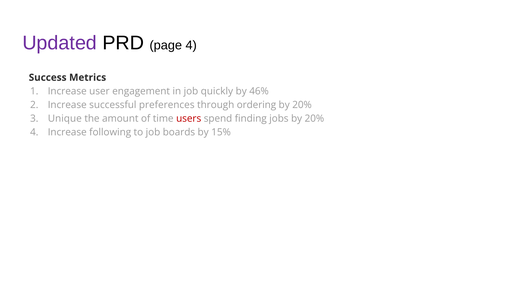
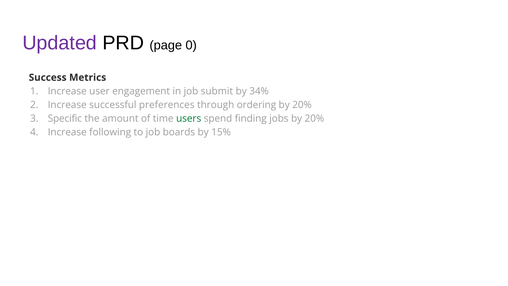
page 4: 4 -> 0
quickly: quickly -> submit
46%: 46% -> 34%
Unique: Unique -> Specific
users colour: red -> green
